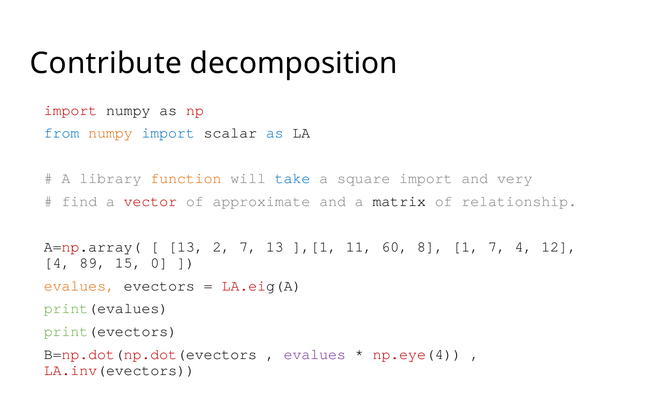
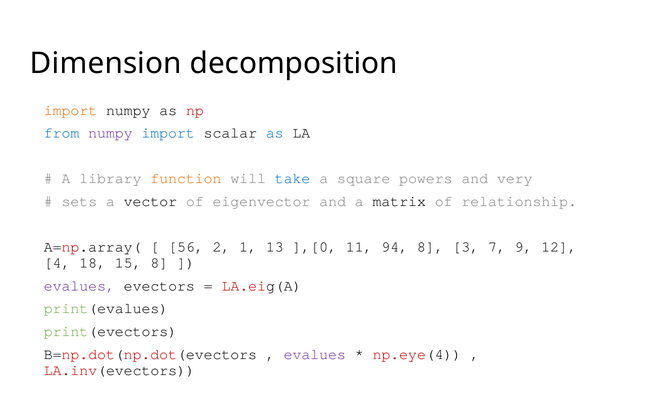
Contribute: Contribute -> Dimension
import at (71, 110) colour: red -> orange
numpy at (110, 133) colour: orange -> purple
square import: import -> powers
find: find -> sets
vector colour: red -> black
approximate: approximate -> eigenvector
13 at (186, 247): 13 -> 56
2 7: 7 -> 1
],[1: ],[1 -> ],[0
60: 60 -> 94
1: 1 -> 3
7 4: 4 -> 9
89: 89 -> 18
15 0: 0 -> 8
evalues at (79, 285) colour: orange -> purple
